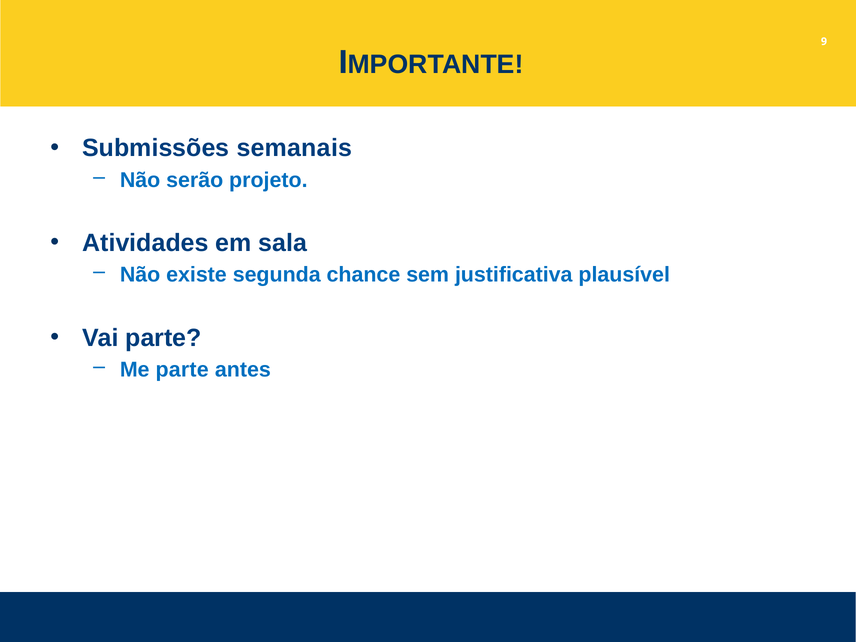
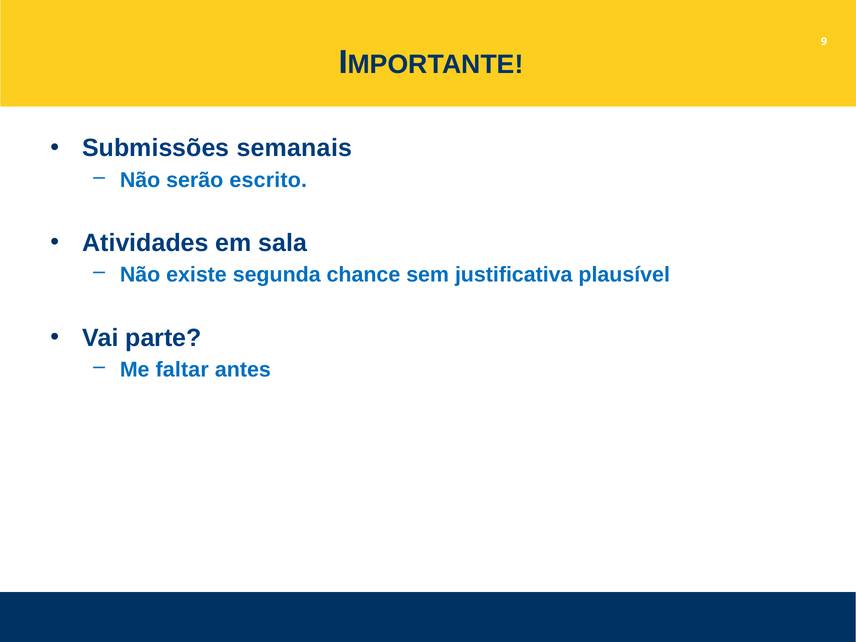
projeto: projeto -> escrito
Me parte: parte -> faltar
